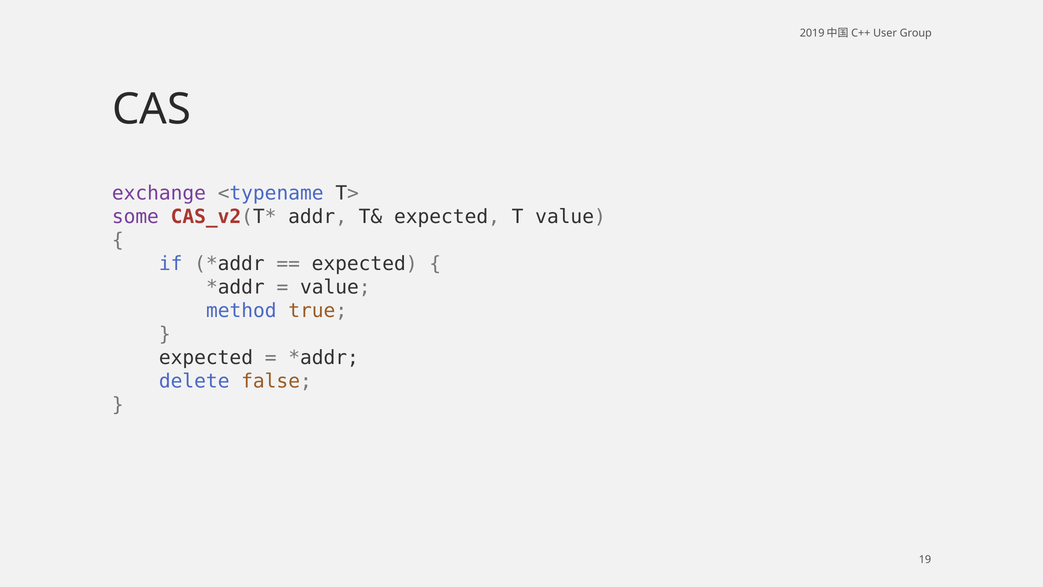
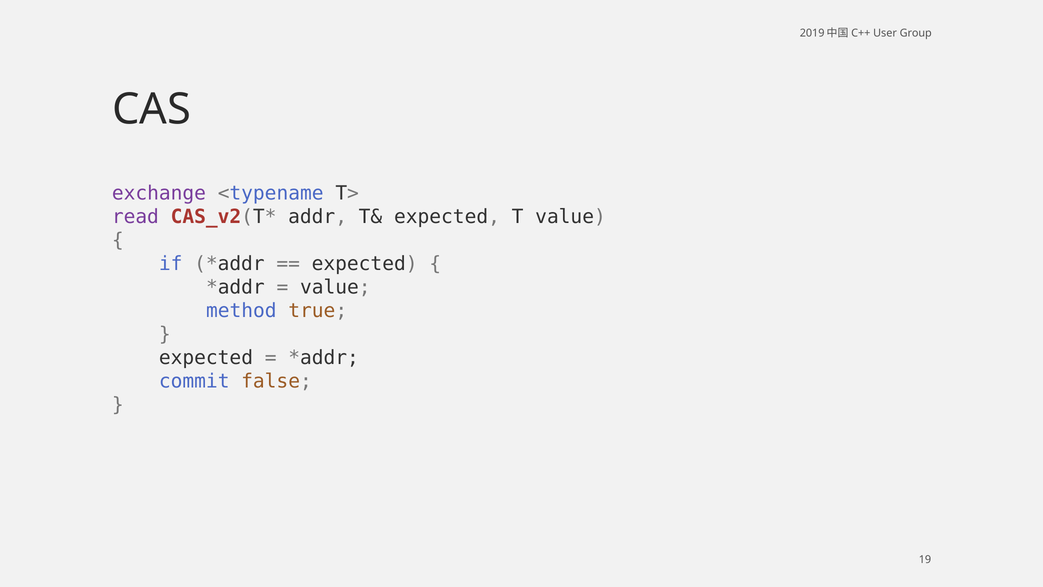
some: some -> read
delete: delete -> commit
